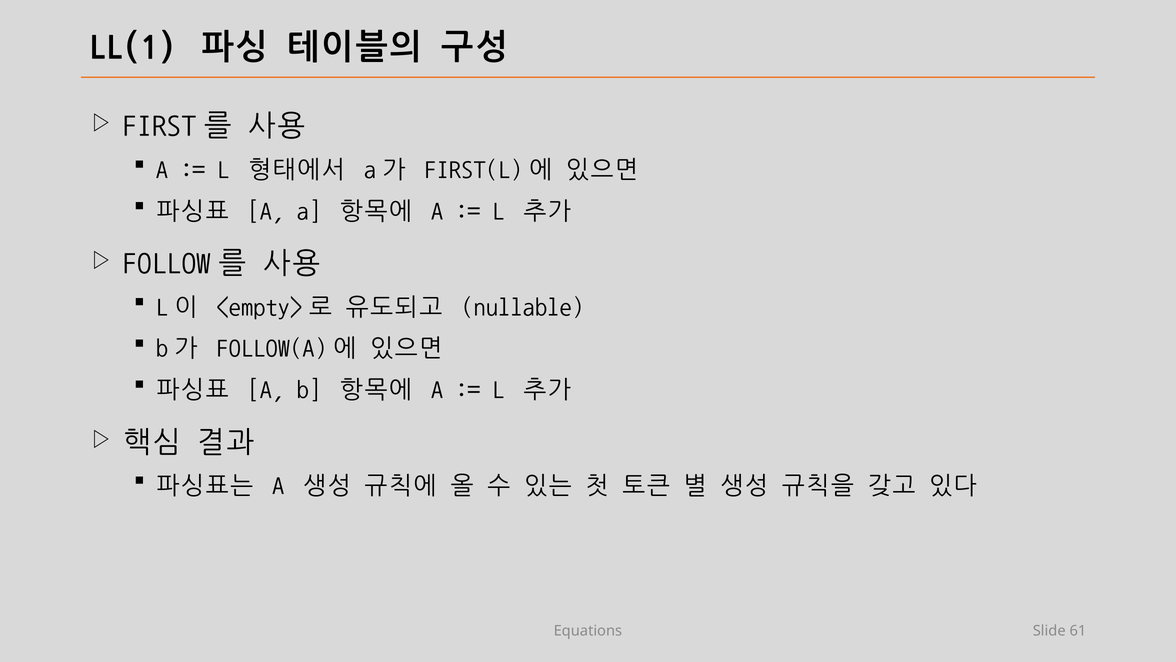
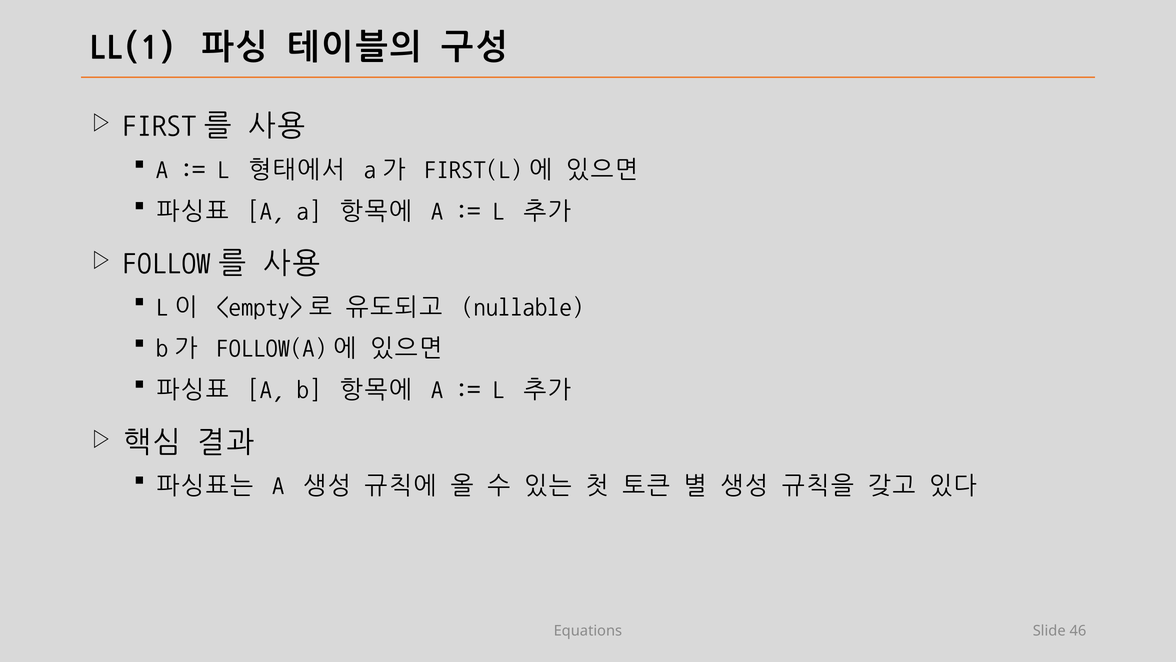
61: 61 -> 46
